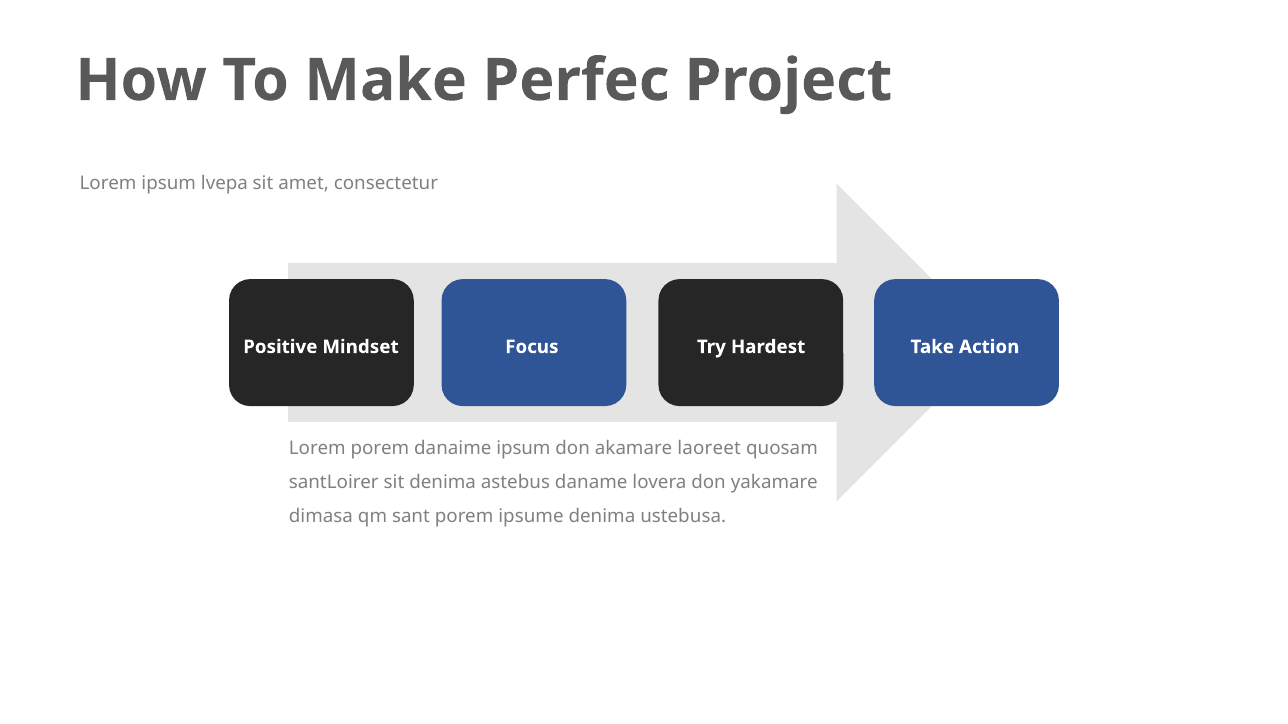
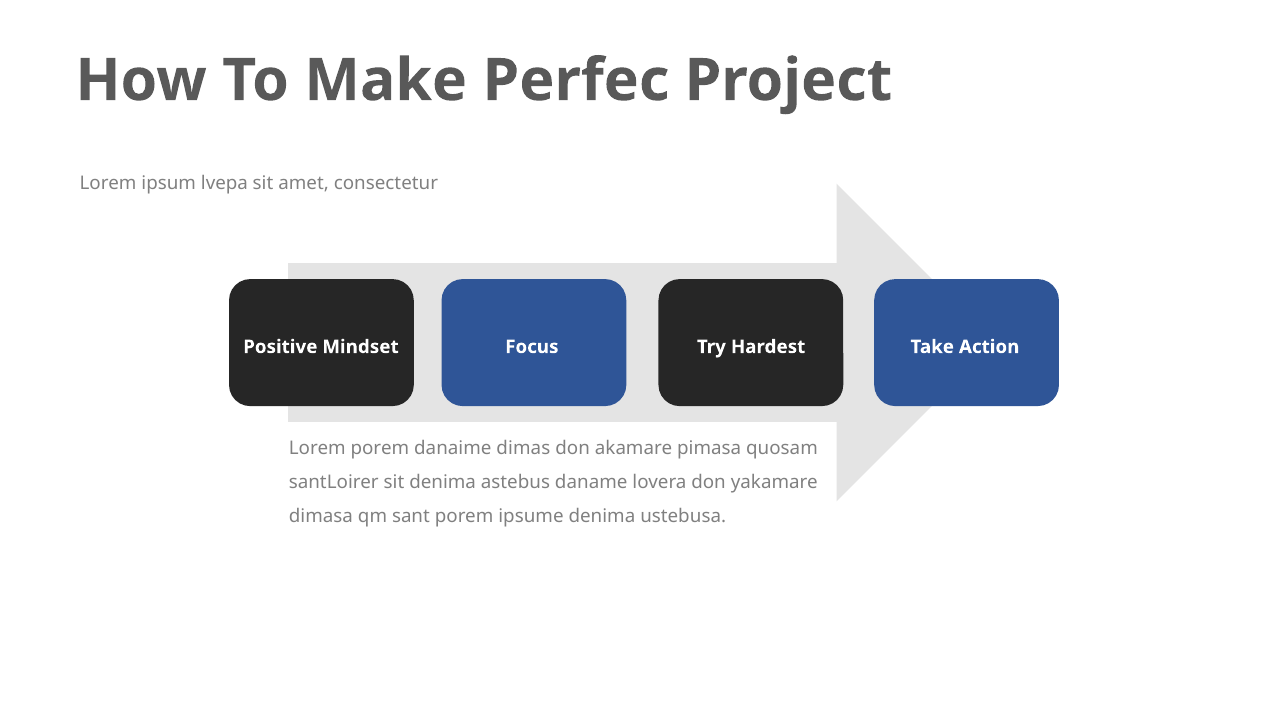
danaime ipsum: ipsum -> dimas
laoreet: laoreet -> pimasa
